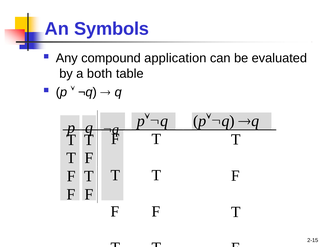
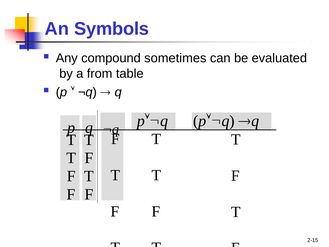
application: application -> sometimes
both: both -> from
